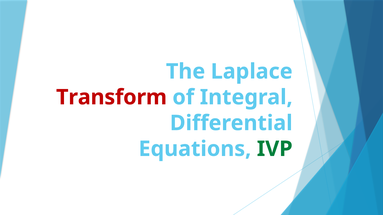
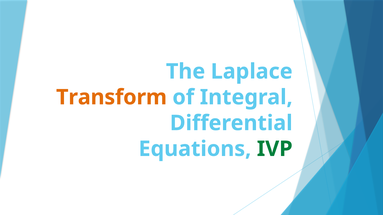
Transform colour: red -> orange
